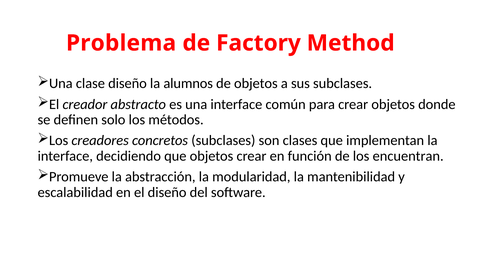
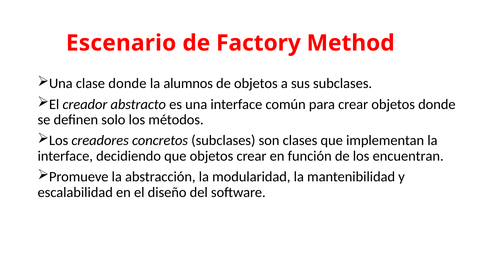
Problema: Problema -> Escenario
clase diseño: diseño -> donde
